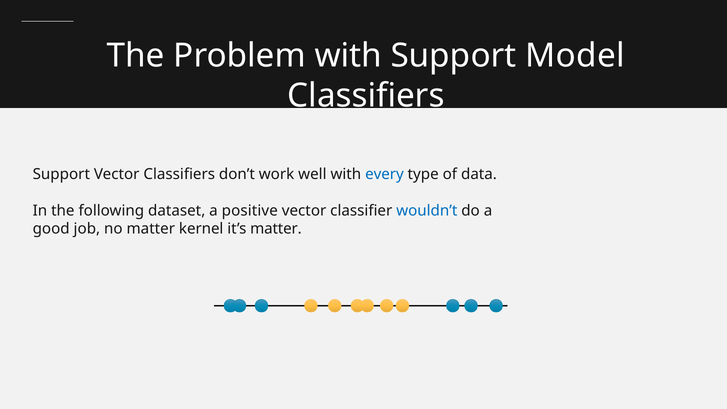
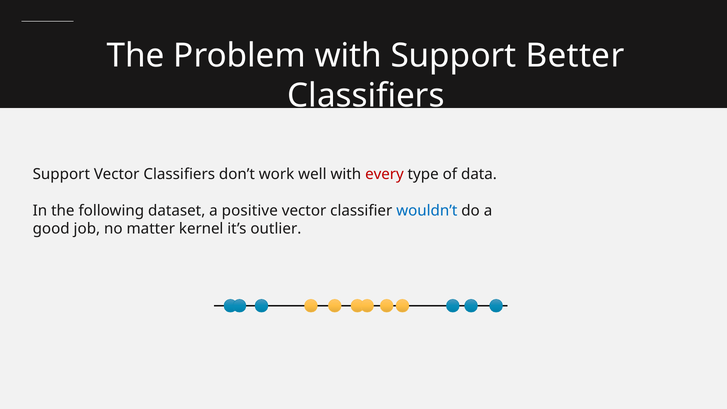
Model: Model -> Better
every colour: blue -> red
it’s matter: matter -> outlier
